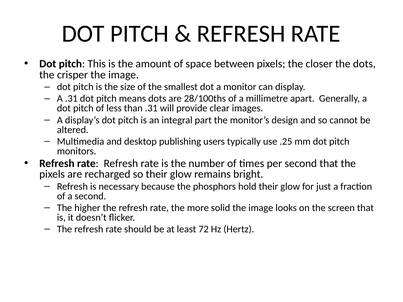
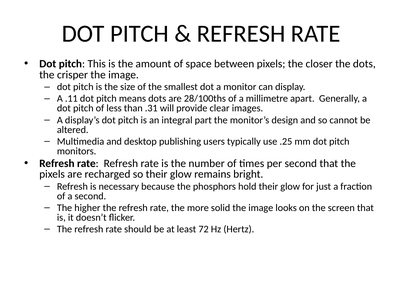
A .31: .31 -> .11
